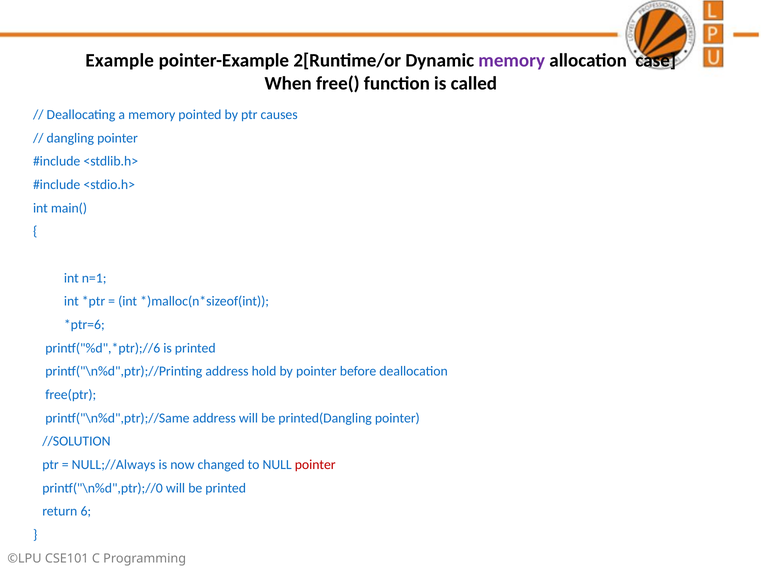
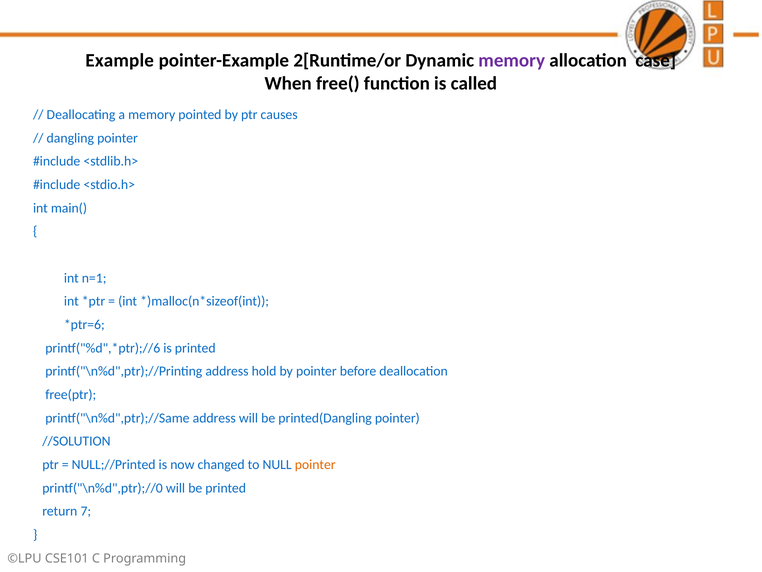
NULL;//Always: NULL;//Always -> NULL;//Printed
pointer at (315, 464) colour: red -> orange
6: 6 -> 7
